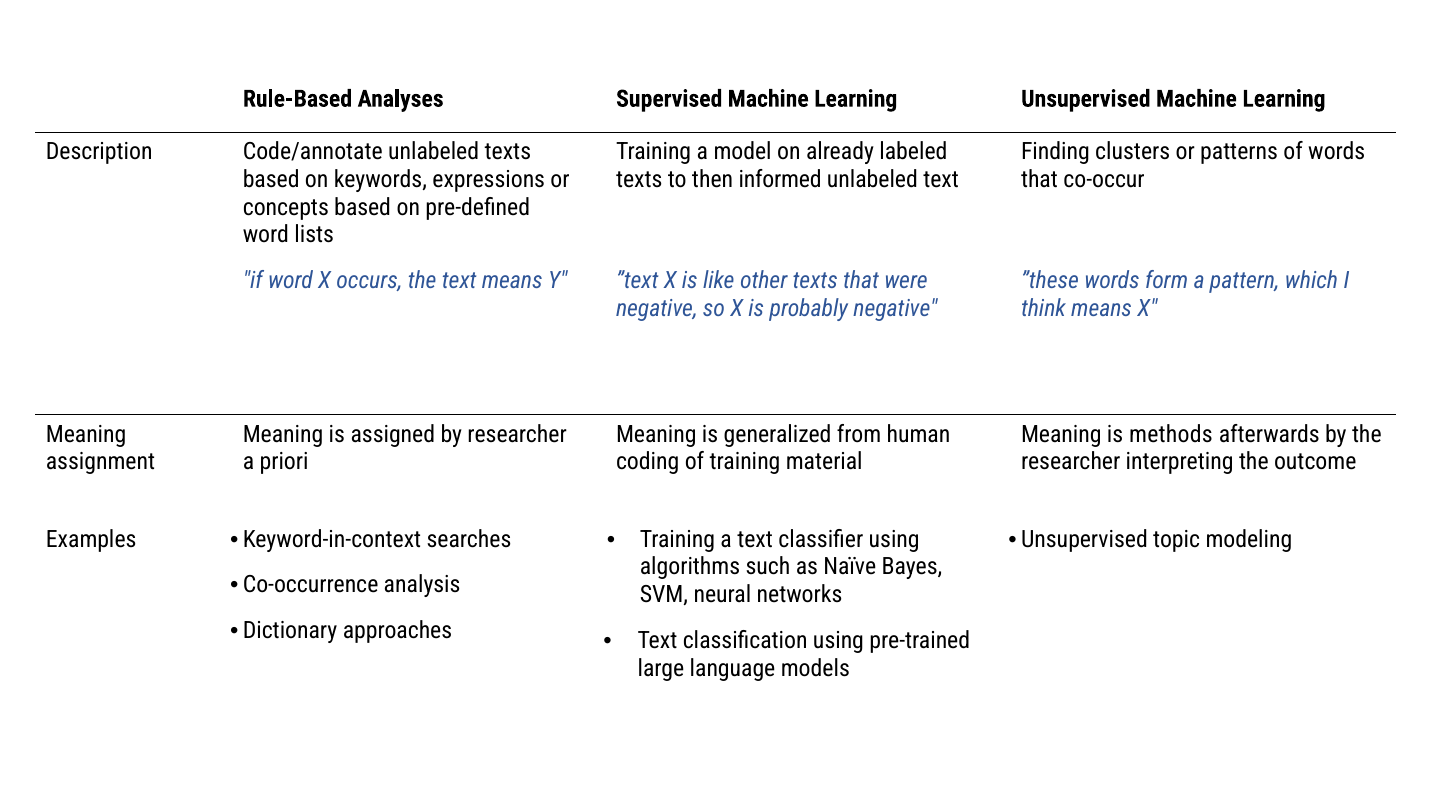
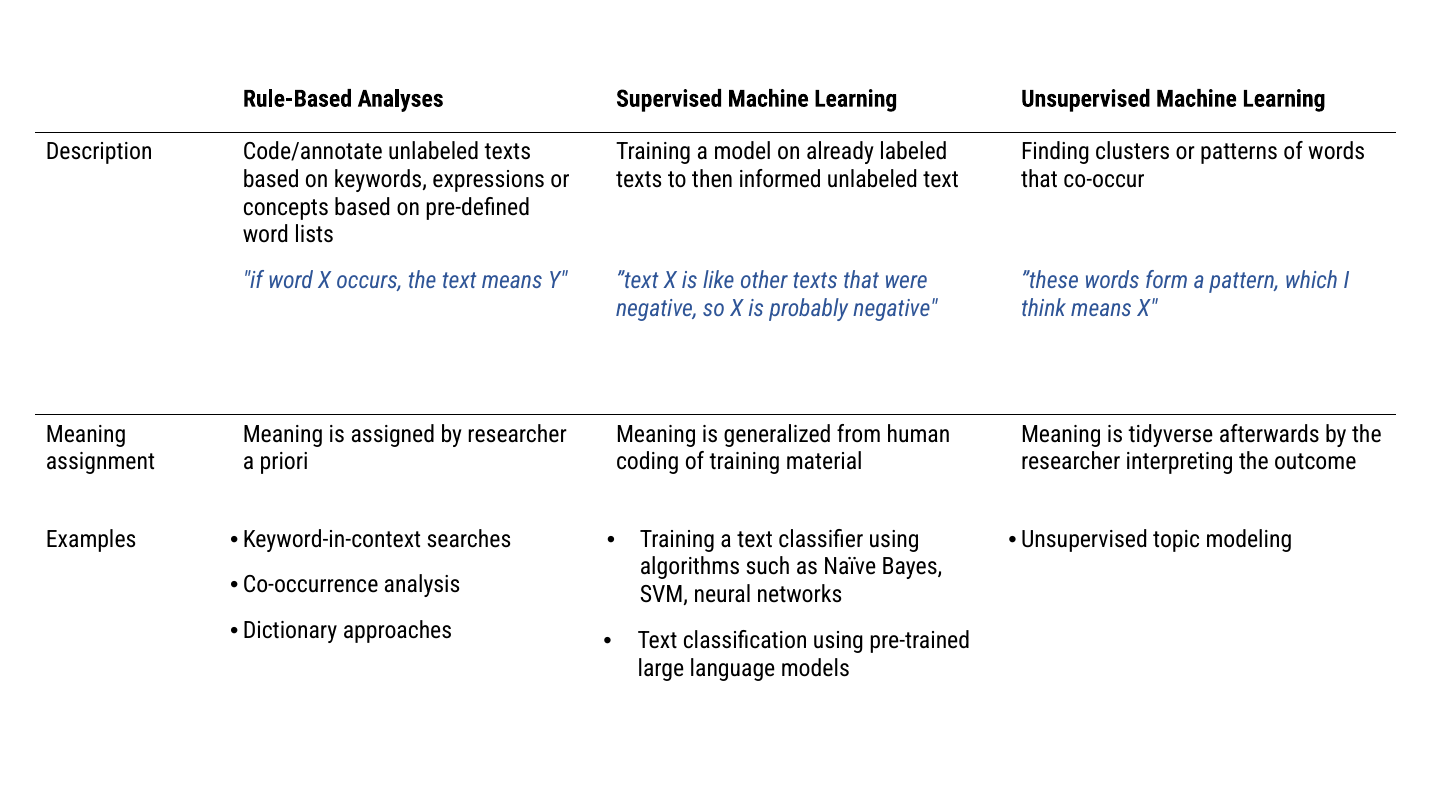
methods: methods -> tidyverse
